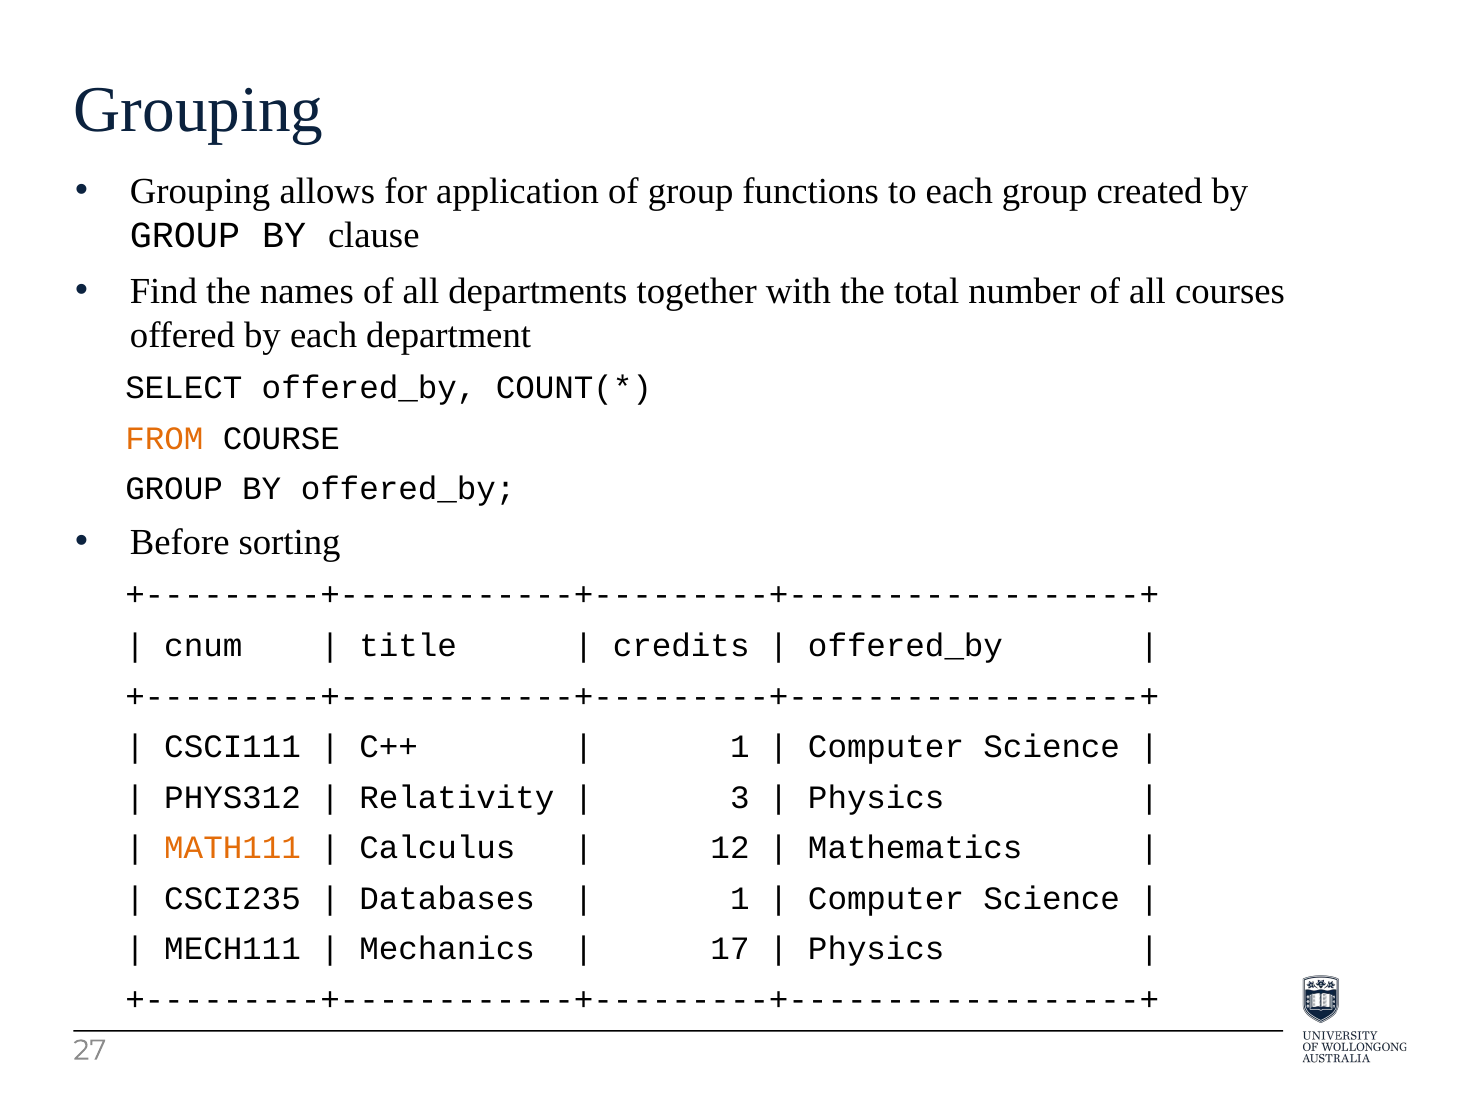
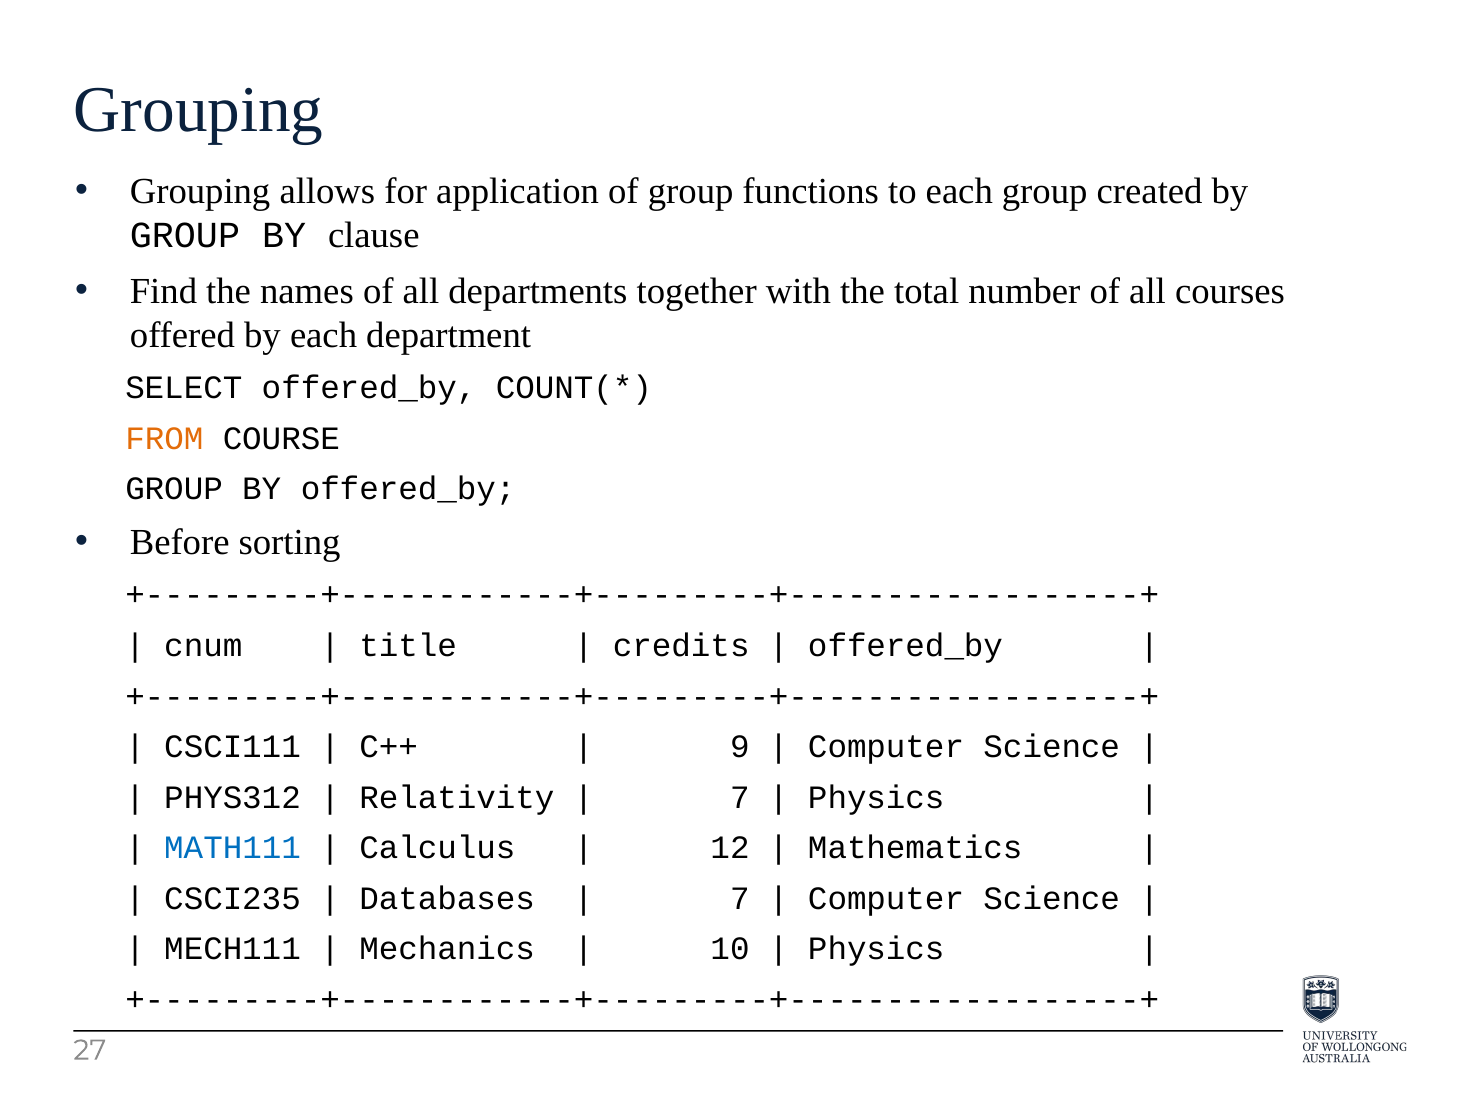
1 at (740, 747): 1 -> 9
3 at (740, 798): 3 -> 7
MATH111 colour: orange -> blue
1 at (740, 899): 1 -> 7
17: 17 -> 10
